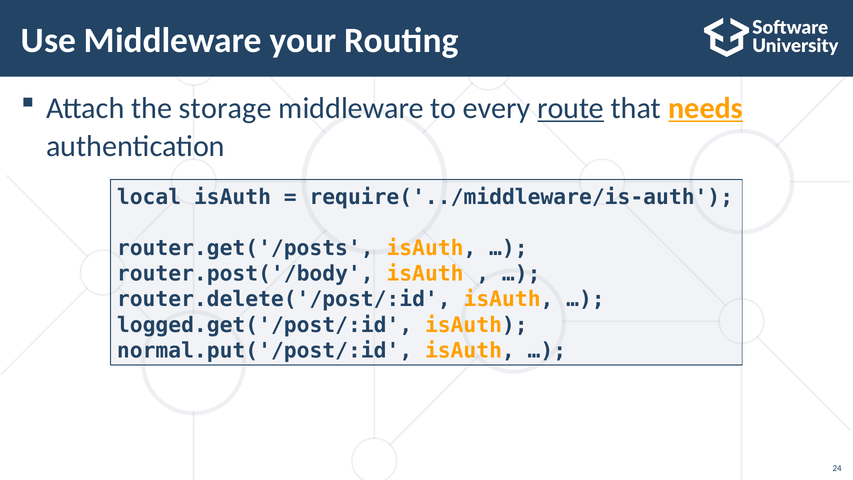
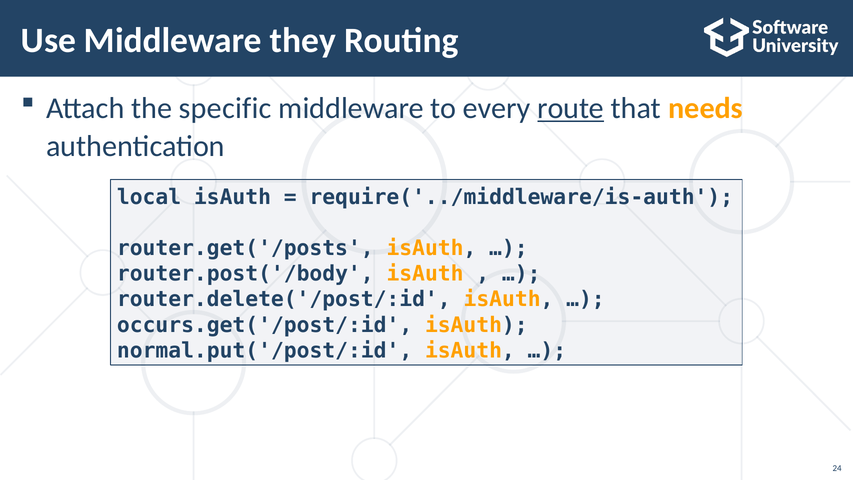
your: your -> they
storage: storage -> specific
needs underline: present -> none
logged.get('/post/:id: logged.get('/post/:id -> occurs.get('/post/:id
